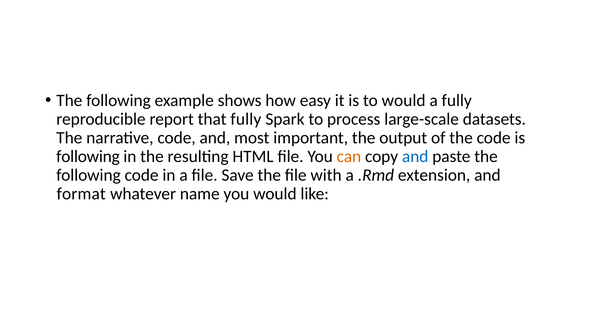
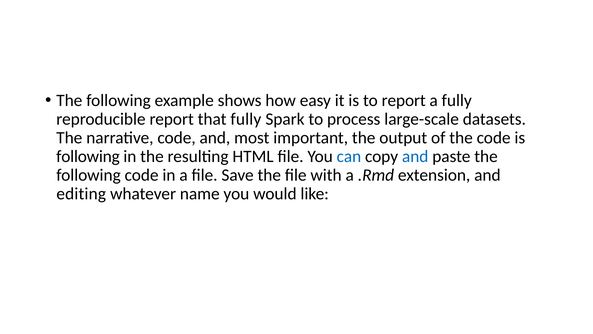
to would: would -> report
can colour: orange -> blue
format: format -> editing
